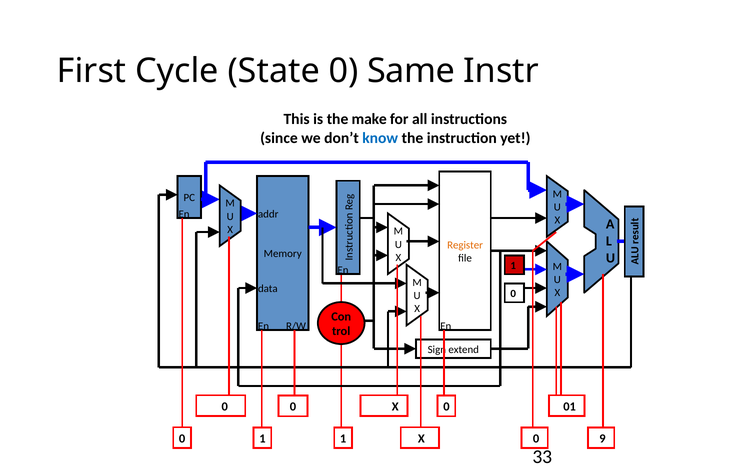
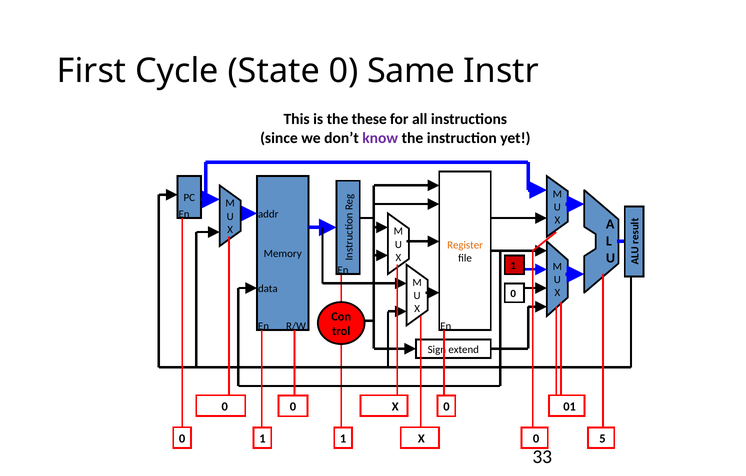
make: make -> these
know colour: blue -> purple
9: 9 -> 5
